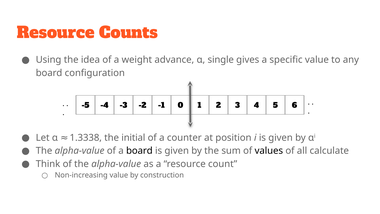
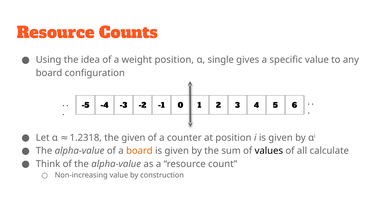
weight advance: advance -> position
1.3338: 1.3338 -> 1.2318
the initial: initial -> given
board at (139, 151) colour: black -> orange
